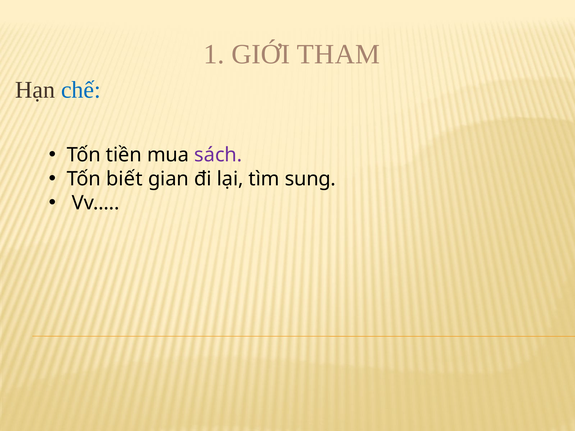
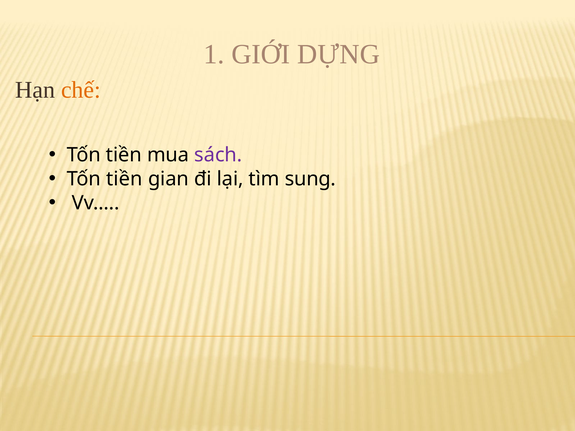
THAM: THAM -> DỰNG
chế colour: blue -> orange
biết at (124, 179): biết -> tiền
